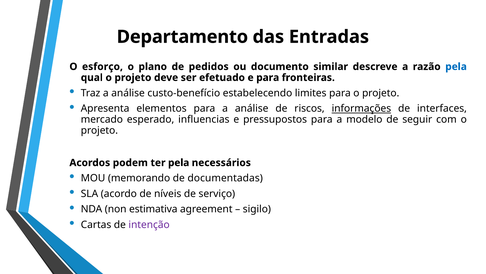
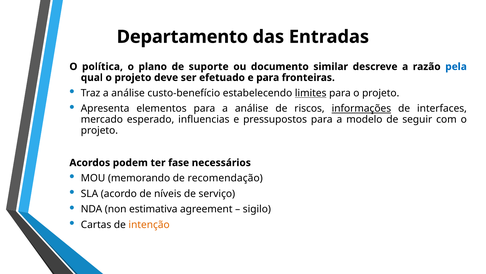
esforço: esforço -> política
pedidos: pedidos -> suporte
limites underline: none -> present
ter pela: pela -> fase
documentadas: documentadas -> recomendação
intenção colour: purple -> orange
